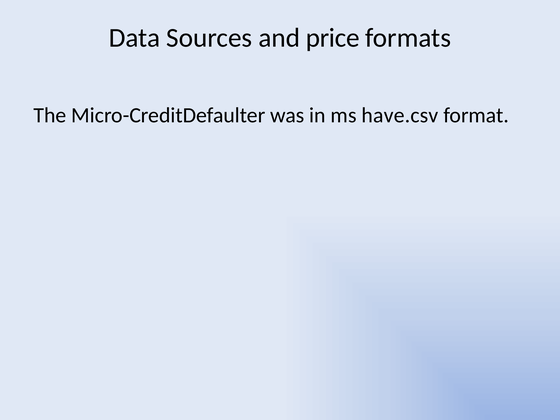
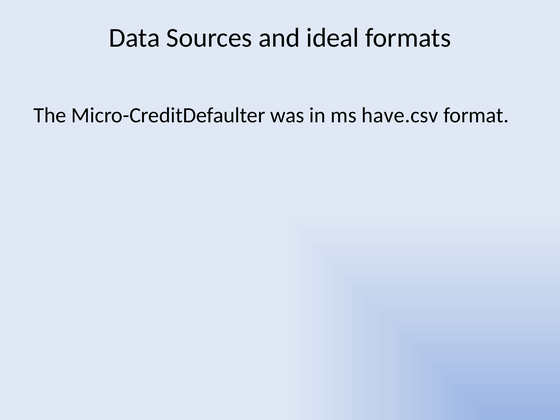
price: price -> ideal
